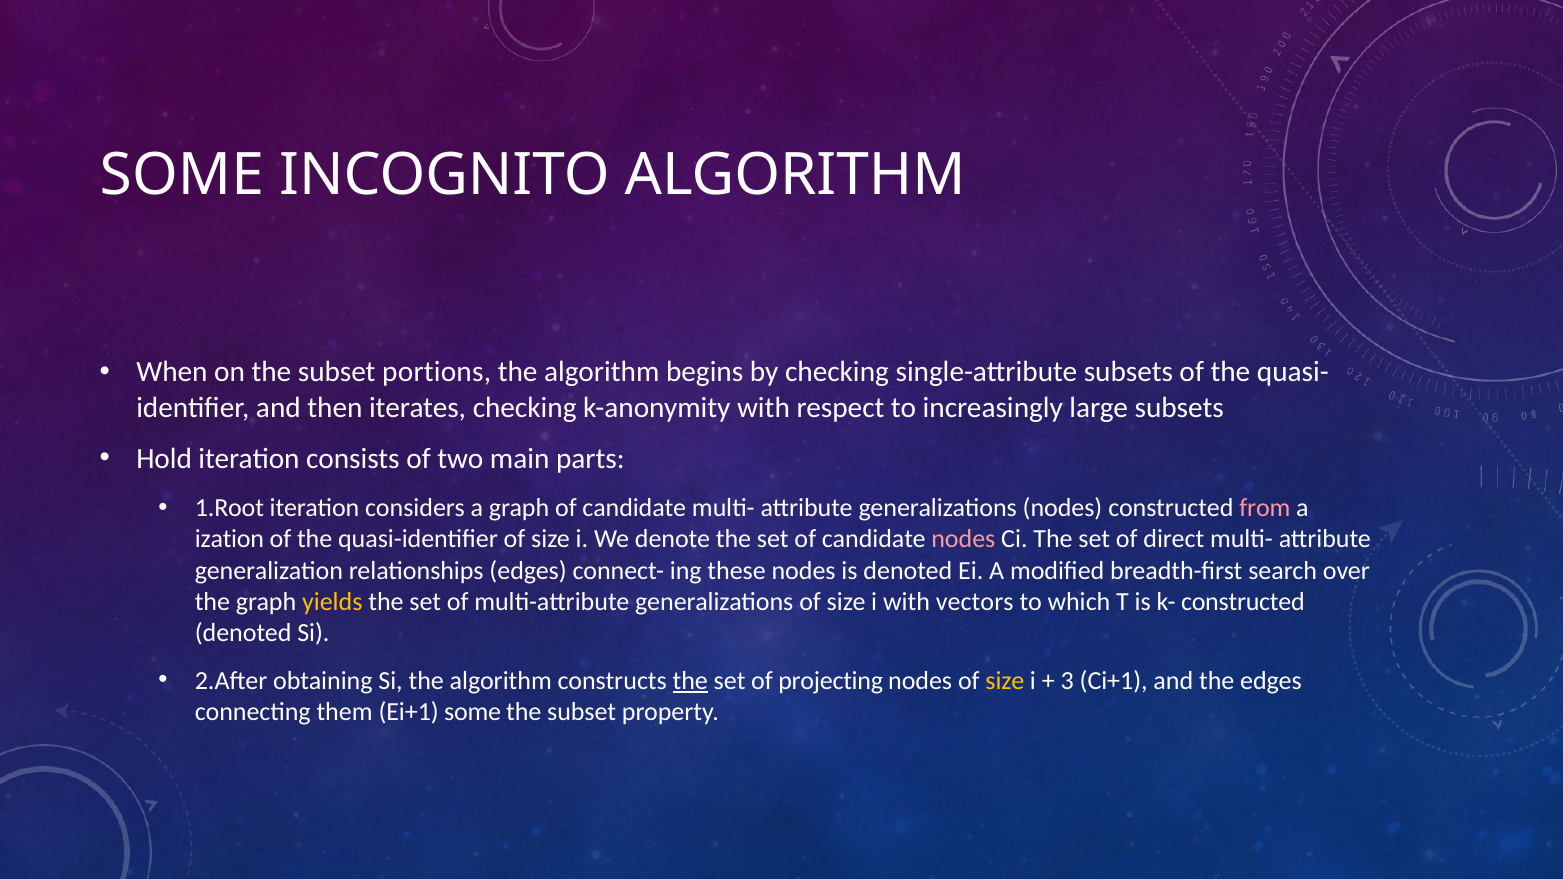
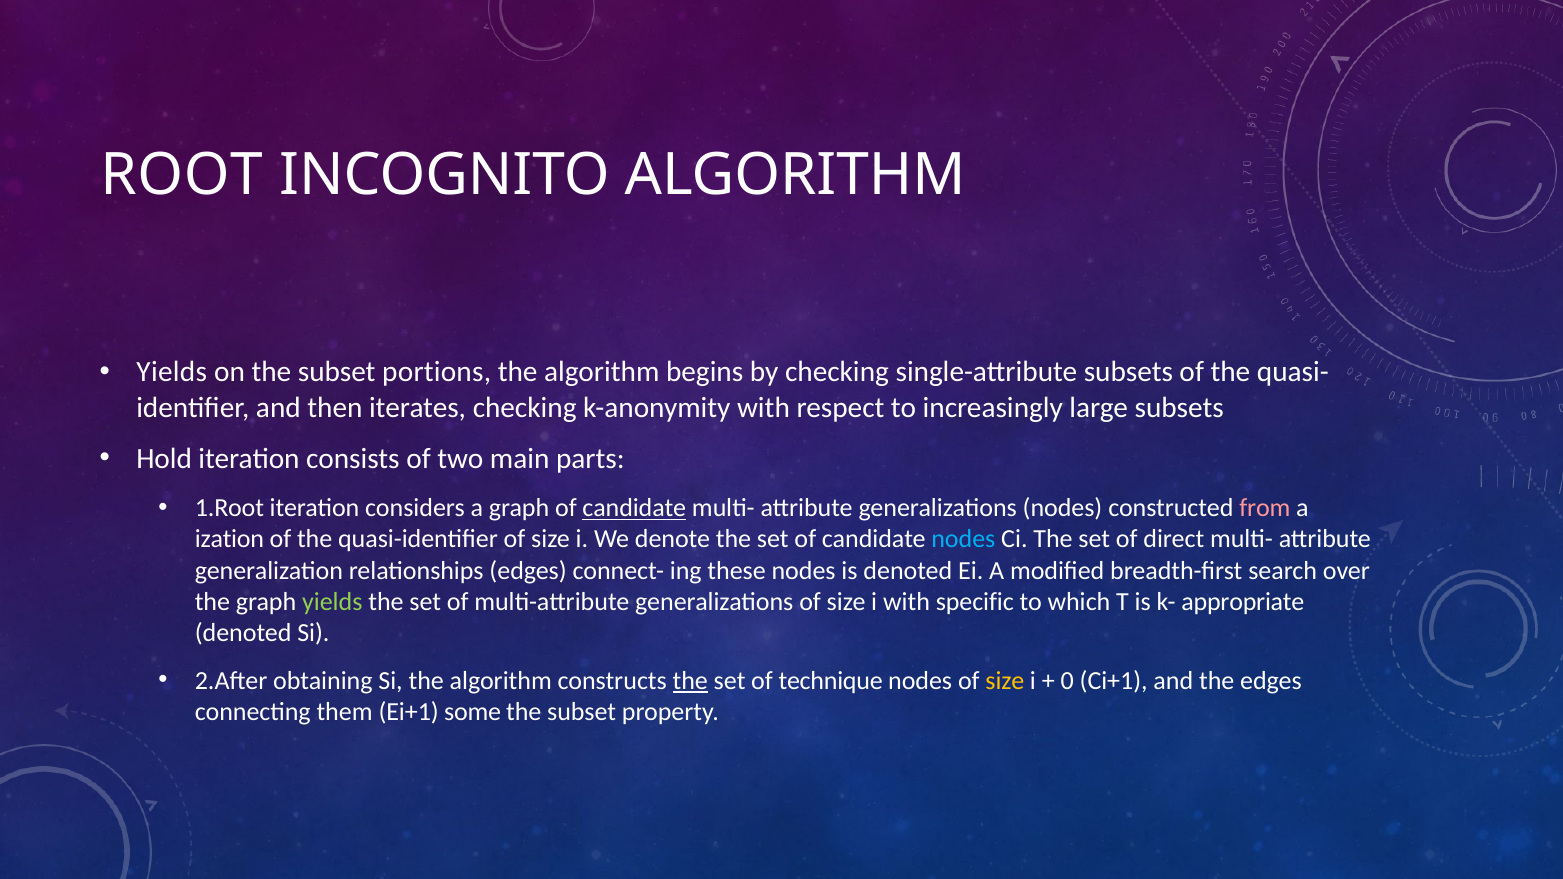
SOME at (182, 176): SOME -> ROOT
When at (172, 372): When -> Yields
candidate at (634, 508) underline: none -> present
nodes at (963, 539) colour: pink -> light blue
yields at (332, 602) colour: yellow -> light green
vectors: vectors -> specific
k- constructed: constructed -> appropriate
projecting: projecting -> technique
3: 3 -> 0
